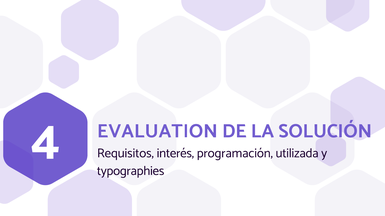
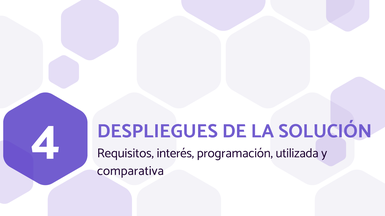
EVALUATION: EVALUATION -> DESPLIEGUES
typographies: typographies -> comparativa
